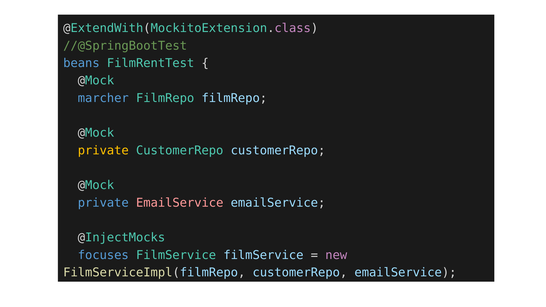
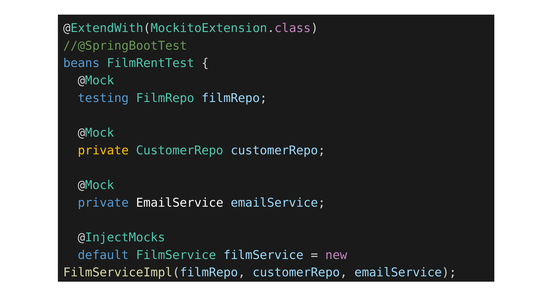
marcher: marcher -> testing
EmailService at (180, 203) colour: pink -> white
focuses: focuses -> default
